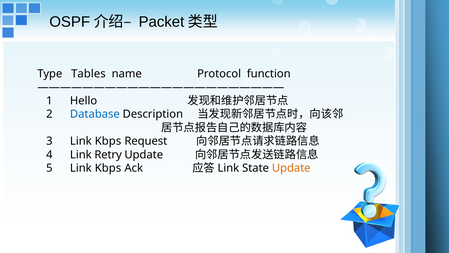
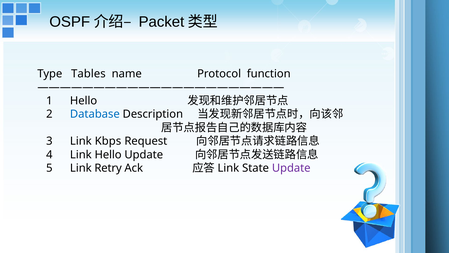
Link Retry: Retry -> Hello
5 Link Kbps: Kbps -> Retry
Update at (291, 168) colour: orange -> purple
